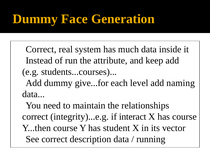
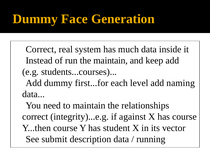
the attribute: attribute -> maintain
give...for: give...for -> first...for
interact: interact -> against
See correct: correct -> submit
